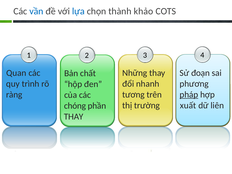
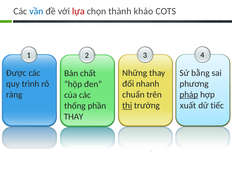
lựa colour: blue -> red
đoạn: đoạn -> bằng
Quan: Quan -> Được
tương: tương -> chuẩn
liên: liên -> tiếc
thị underline: none -> present
chóng: chóng -> thống
